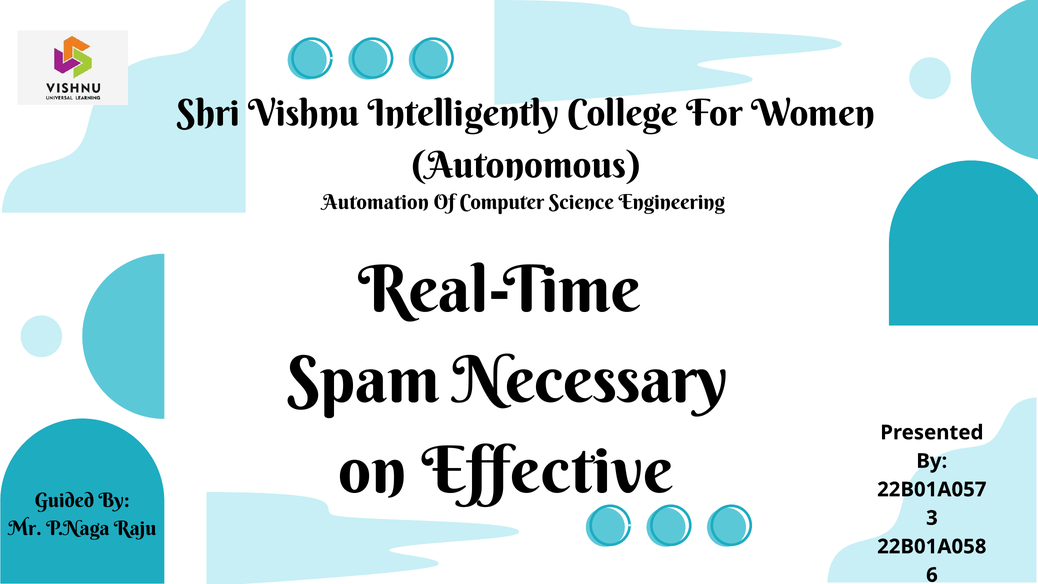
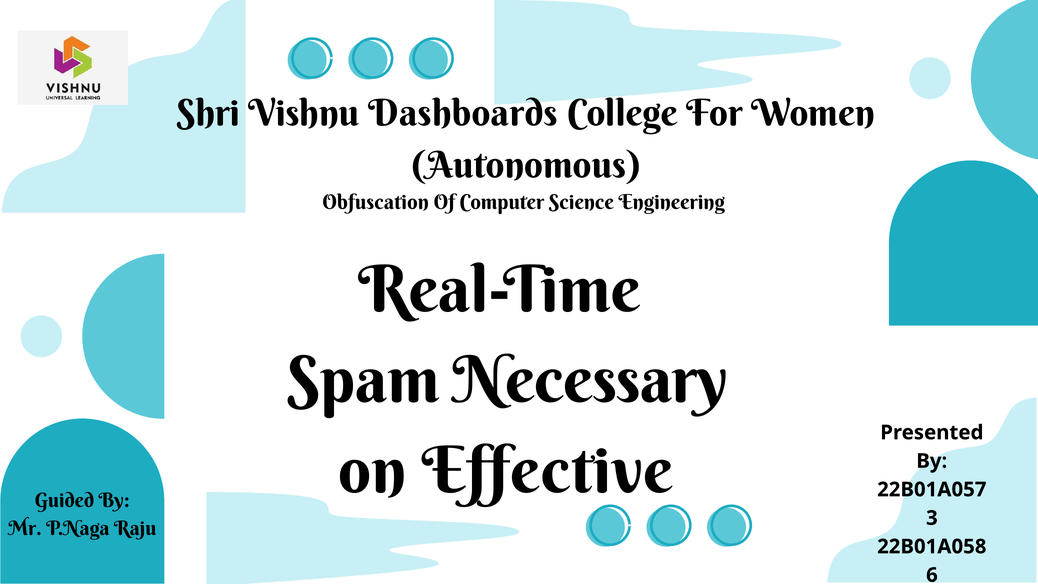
Intelligently: Intelligently -> Dashboards
Automation: Automation -> Obfuscation
